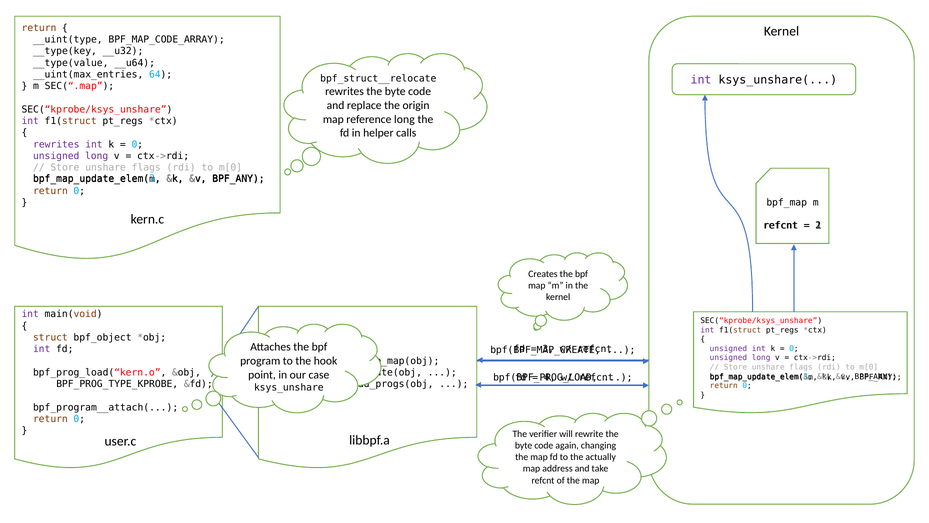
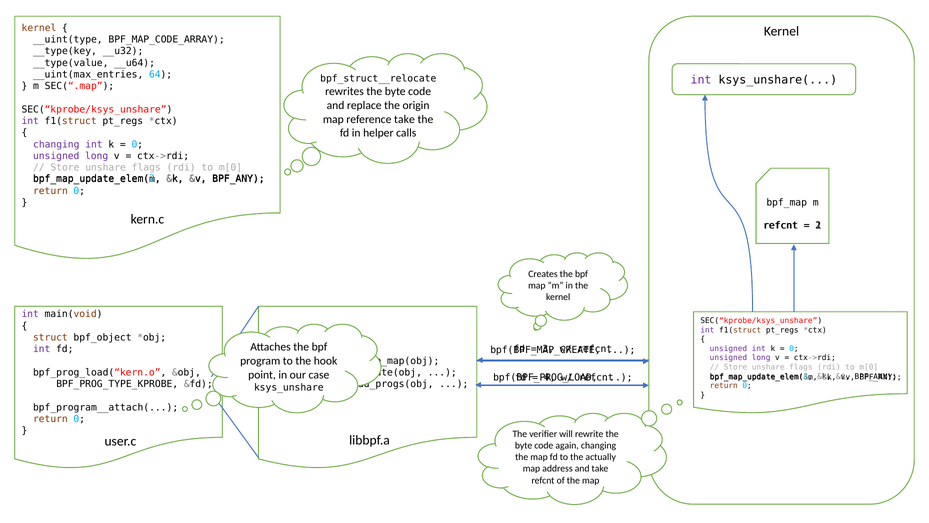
return at (39, 28): return -> kernel
reference long: long -> take
rewrites at (56, 144): rewrites -> changing
